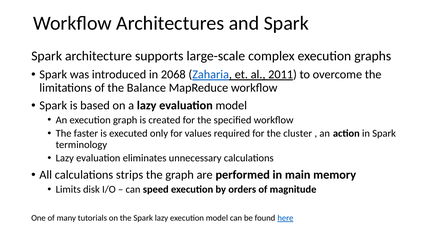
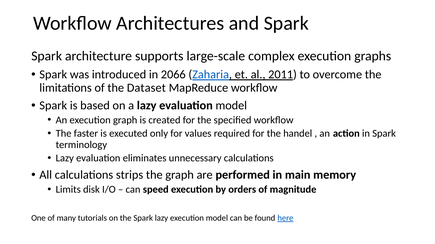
2068: 2068 -> 2066
Balance: Balance -> Dataset
cluster: cluster -> handel
